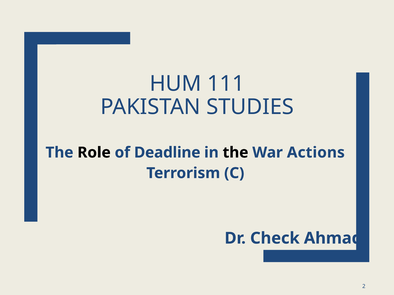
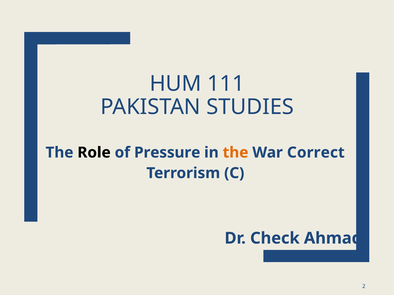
Deadline: Deadline -> Pressure
the at (236, 153) colour: black -> orange
Actions: Actions -> Correct
